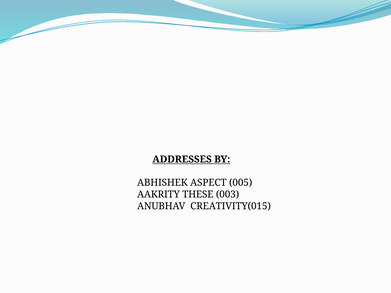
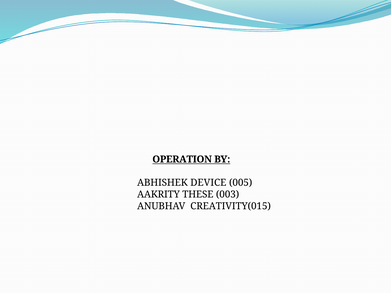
ADDRESSES: ADDRESSES -> OPERATION
ASPECT: ASPECT -> DEVICE
